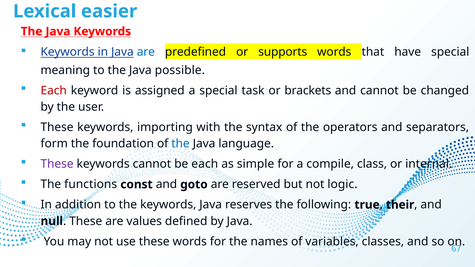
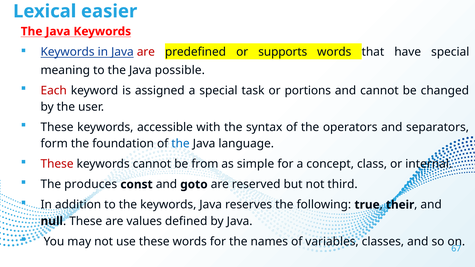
are at (146, 52) colour: blue -> red
brackets: brackets -> portions
importing: importing -> accessible
These at (57, 164) colour: purple -> red
be each: each -> from
compile: compile -> concept
functions: functions -> produces
logic: logic -> third
